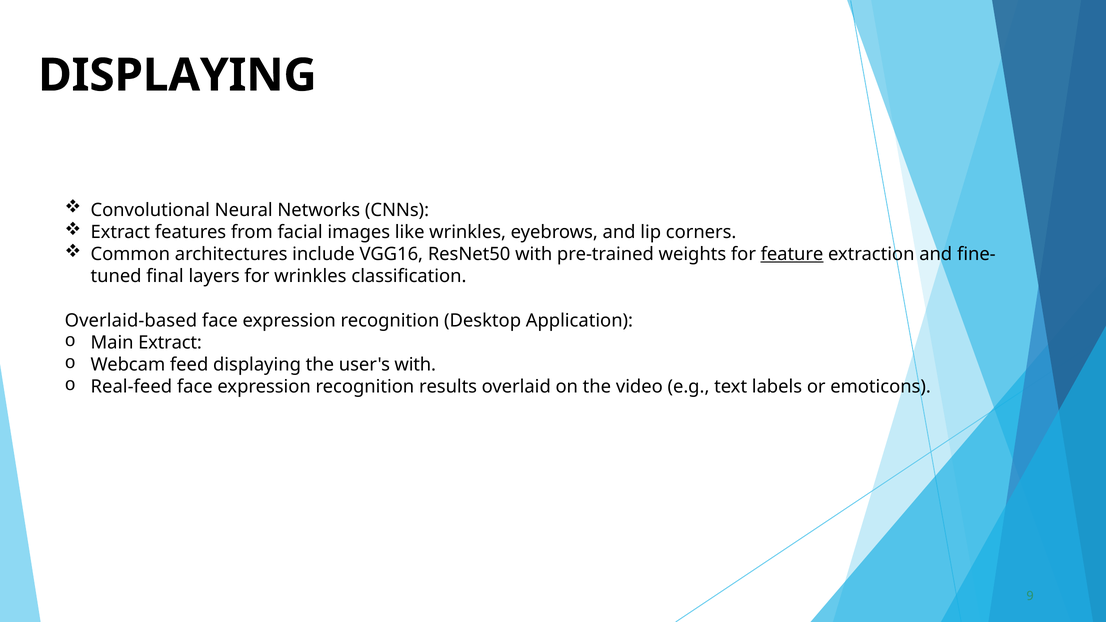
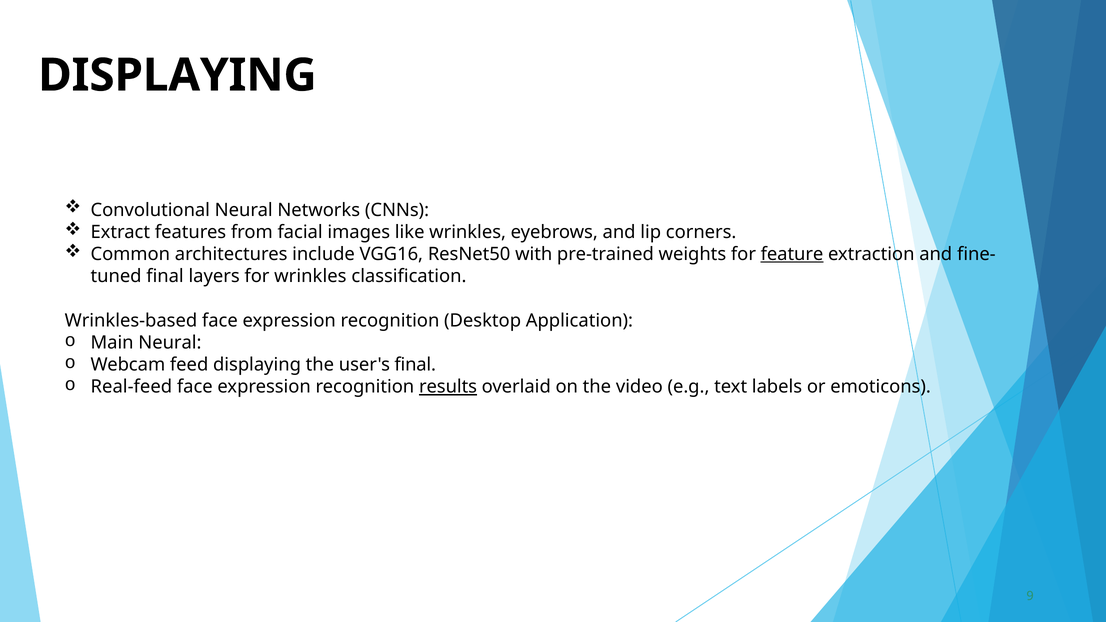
Overlaid-based: Overlaid-based -> Wrinkles-based
Main Extract: Extract -> Neural
user's with: with -> final
results underline: none -> present
